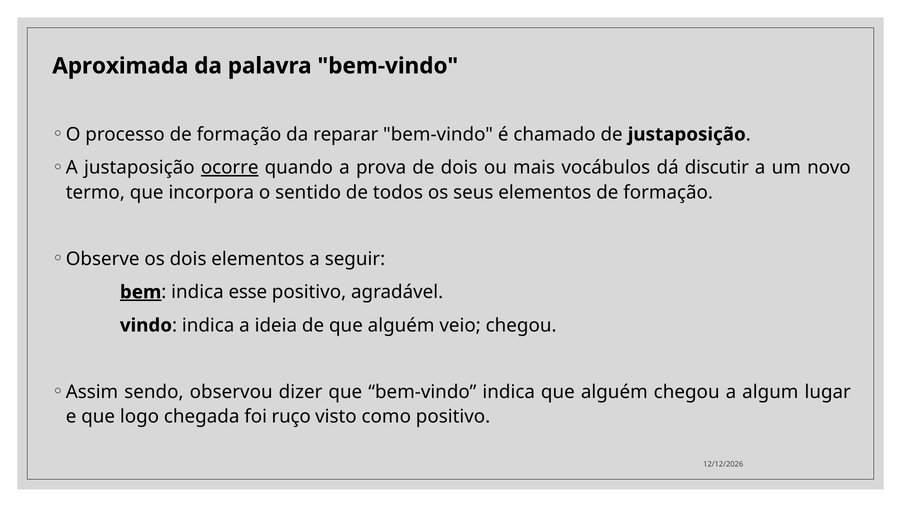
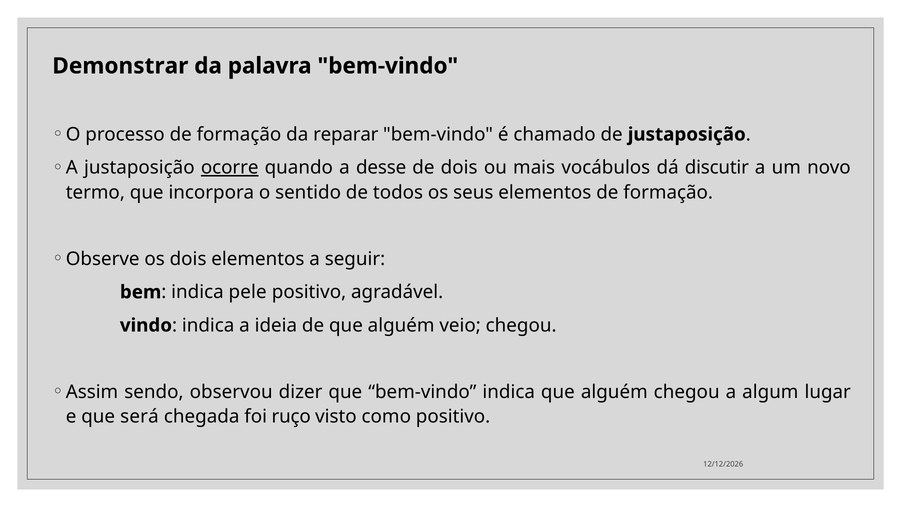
Aproximada: Aproximada -> Demonstrar
prova: prova -> desse
bem underline: present -> none
esse: esse -> pele
logo: logo -> será
